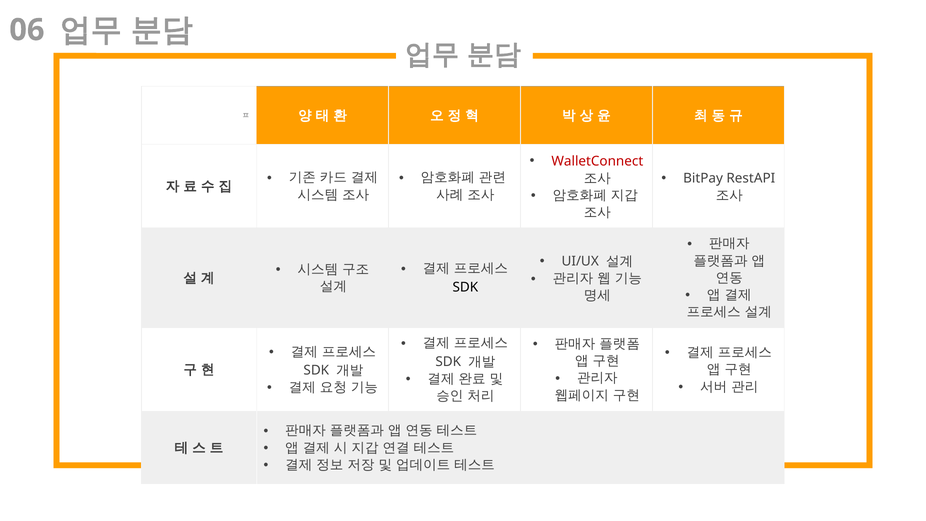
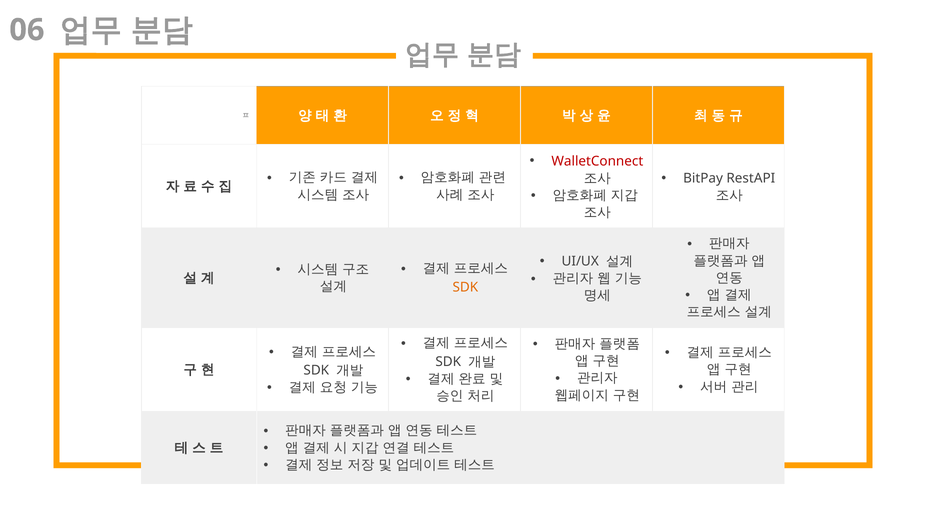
SDK at (465, 287) colour: black -> orange
